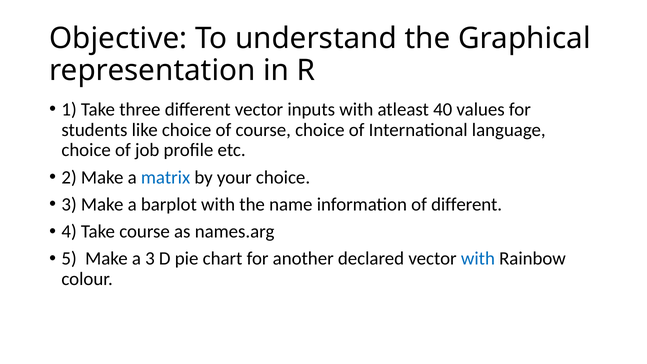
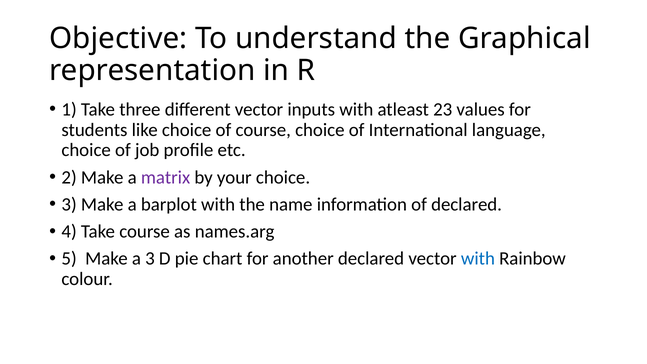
40: 40 -> 23
matrix colour: blue -> purple
of different: different -> declared
